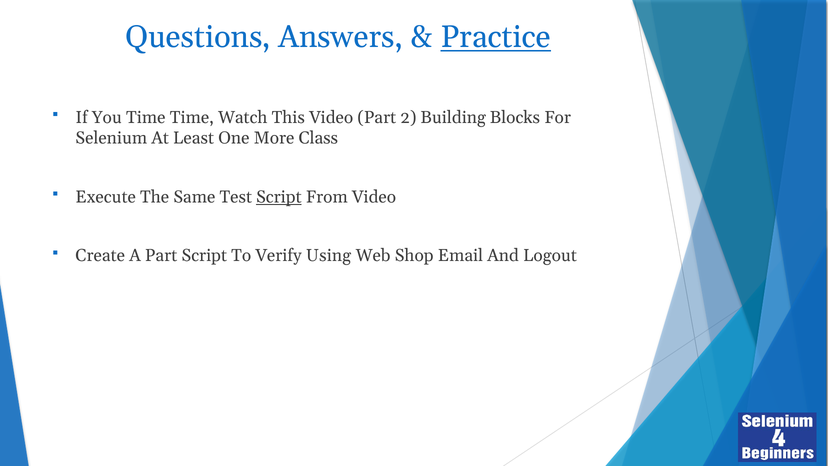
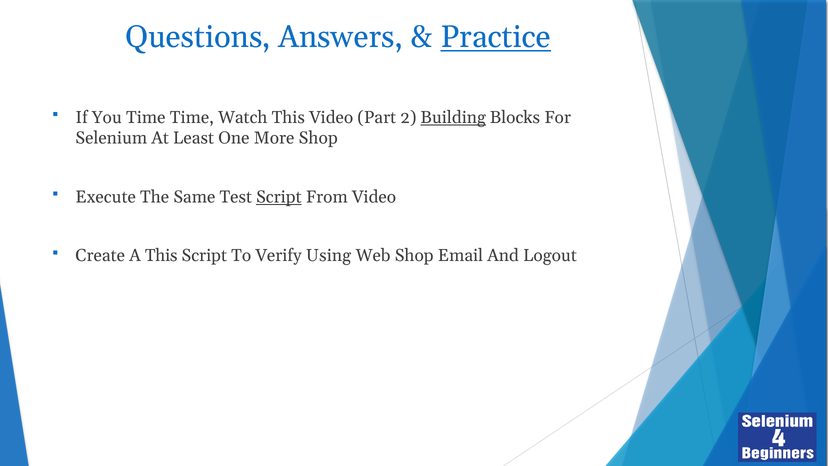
Building underline: none -> present
More Class: Class -> Shop
A Part: Part -> This
